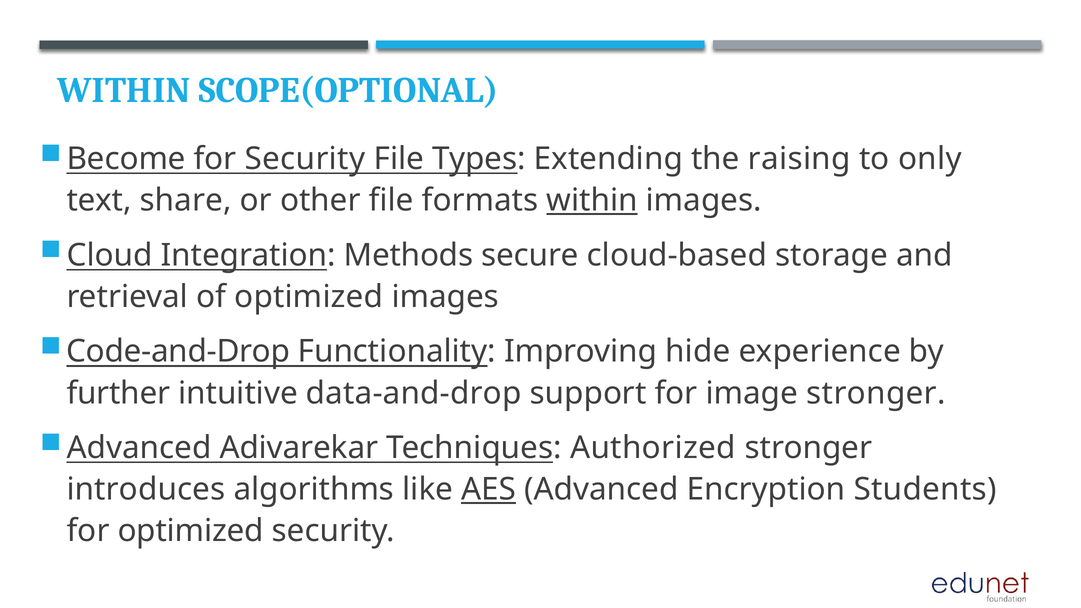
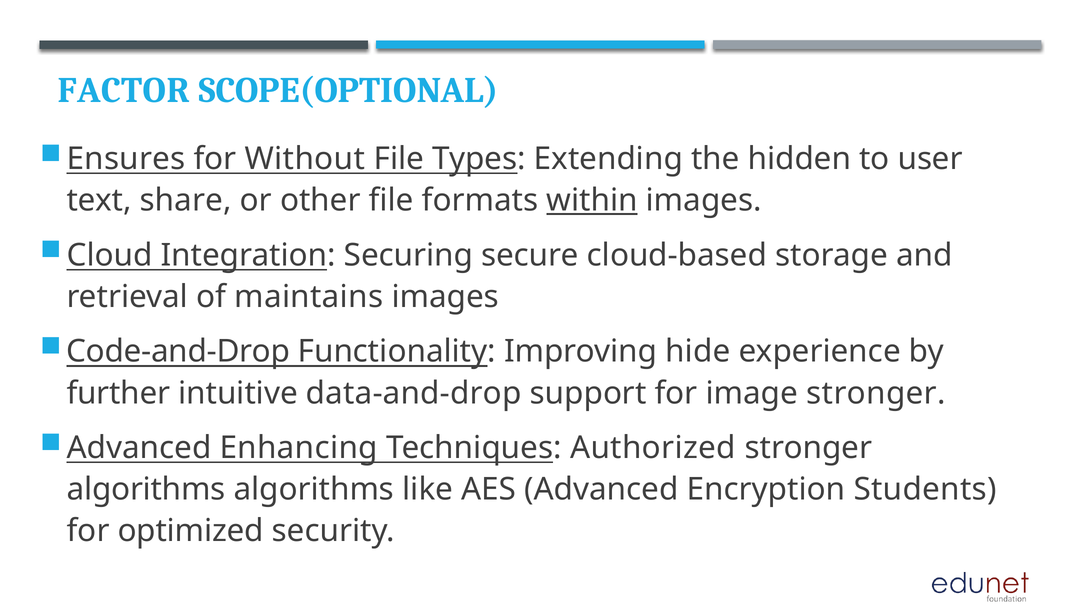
WITHIN at (124, 90): WITHIN -> FACTOR
Become: Become -> Ensures
for Security: Security -> Without
raising: raising -> hidden
only: only -> user
Methods: Methods -> Securing
of optimized: optimized -> maintains
Adivarekar: Adivarekar -> Enhancing
introduces at (146, 489): introduces -> algorithms
AES underline: present -> none
